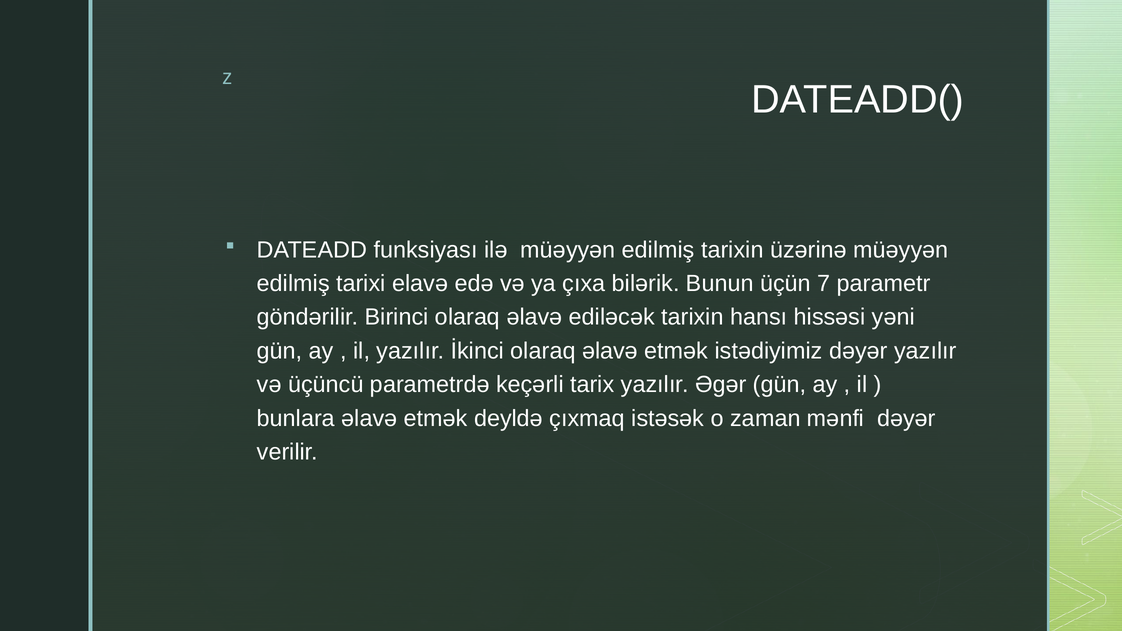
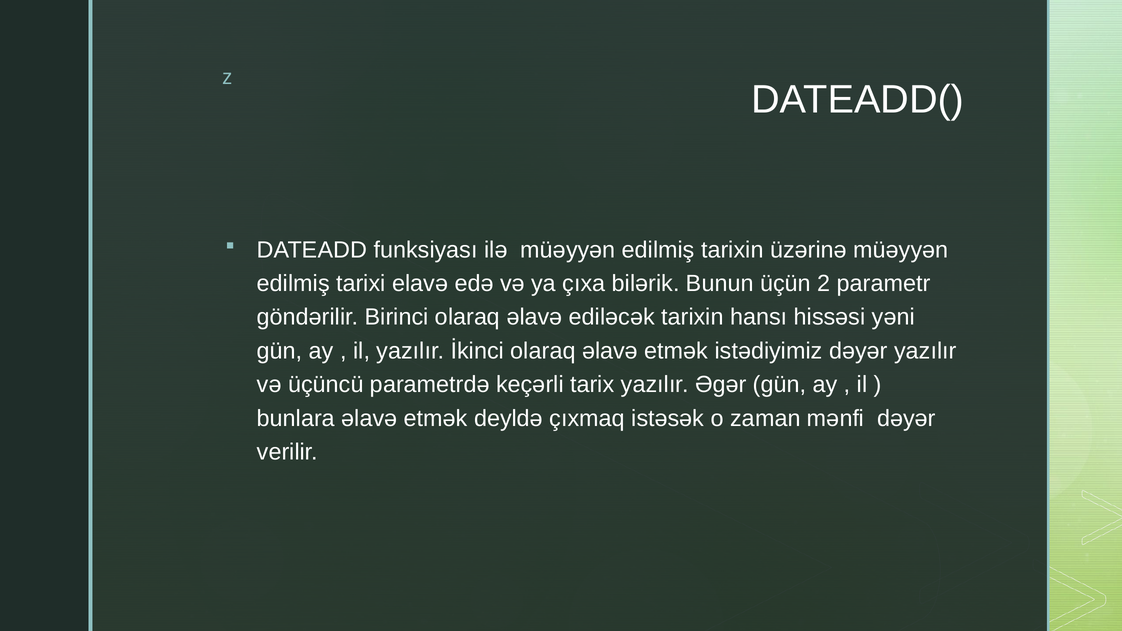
7: 7 -> 2
